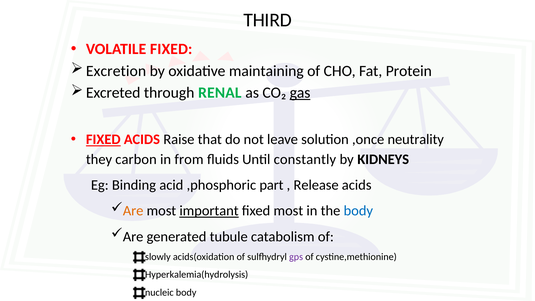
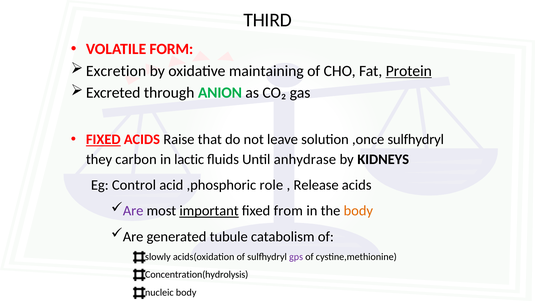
VOLATILE FIXED: FIXED -> FORM
Protein underline: none -> present
RENAL: RENAL -> ANION
gas underline: present -> none
,once neutrality: neutrality -> sulfhydryl
from: from -> lactic
constantly: constantly -> anhydrase
Binding: Binding -> Control
part: part -> role
Are at (133, 211) colour: orange -> purple
fixed most: most -> from
body at (358, 211) colour: blue -> orange
Hyperkalemia(hydrolysis: Hyperkalemia(hydrolysis -> Concentration(hydrolysis
